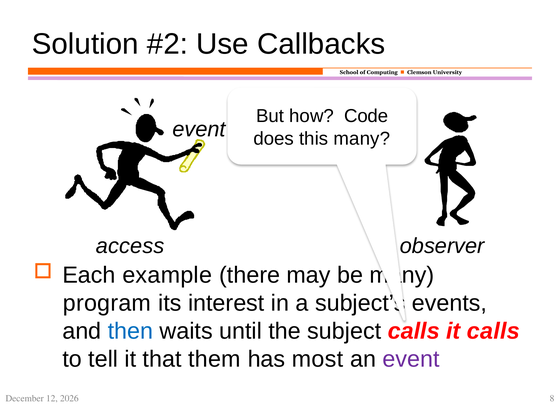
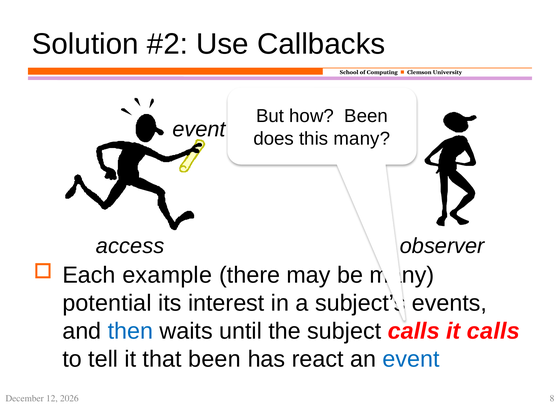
how Code: Code -> Been
program: program -> potential
that them: them -> been
most: most -> react
event at (411, 359) colour: purple -> blue
